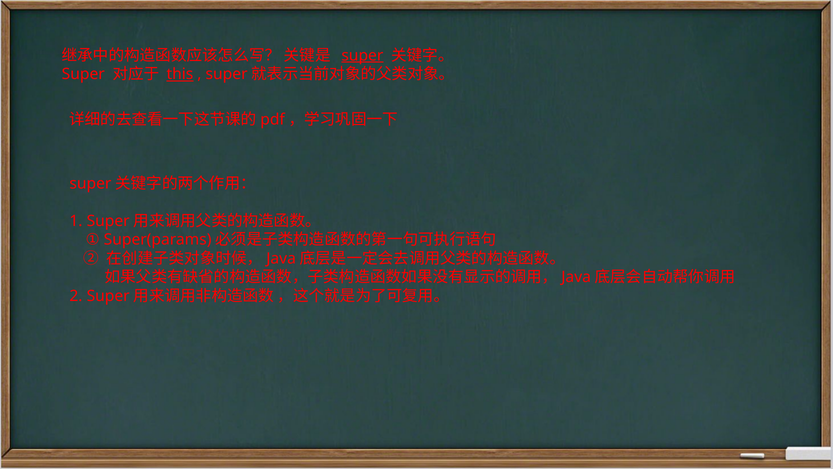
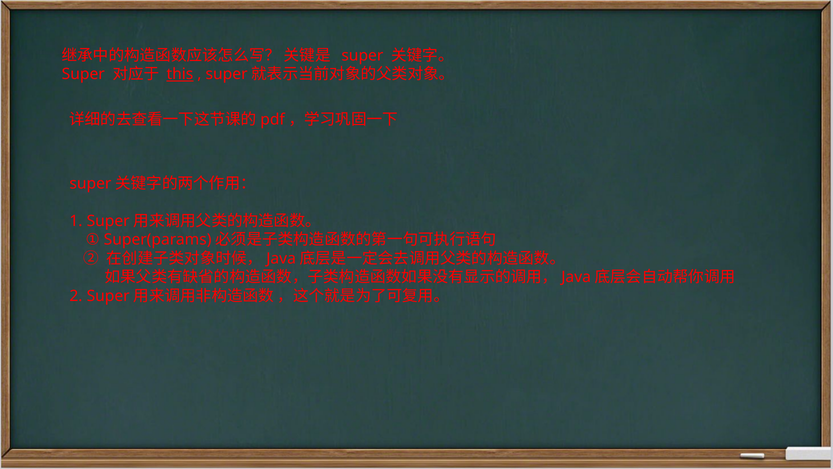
super at (362, 55) underline: present -> none
